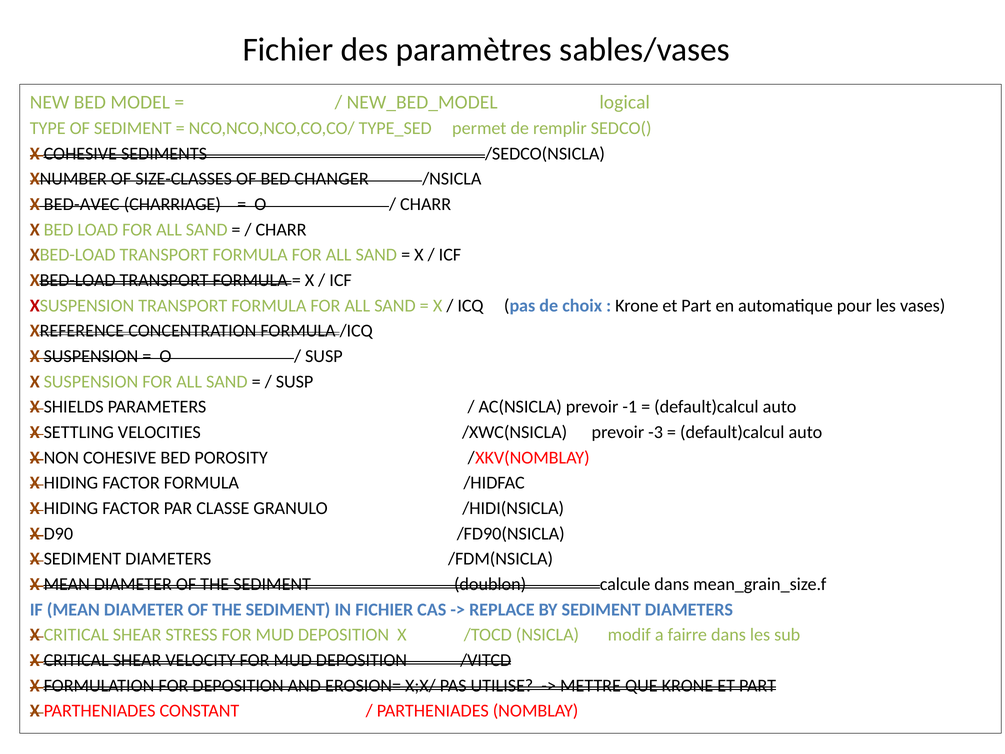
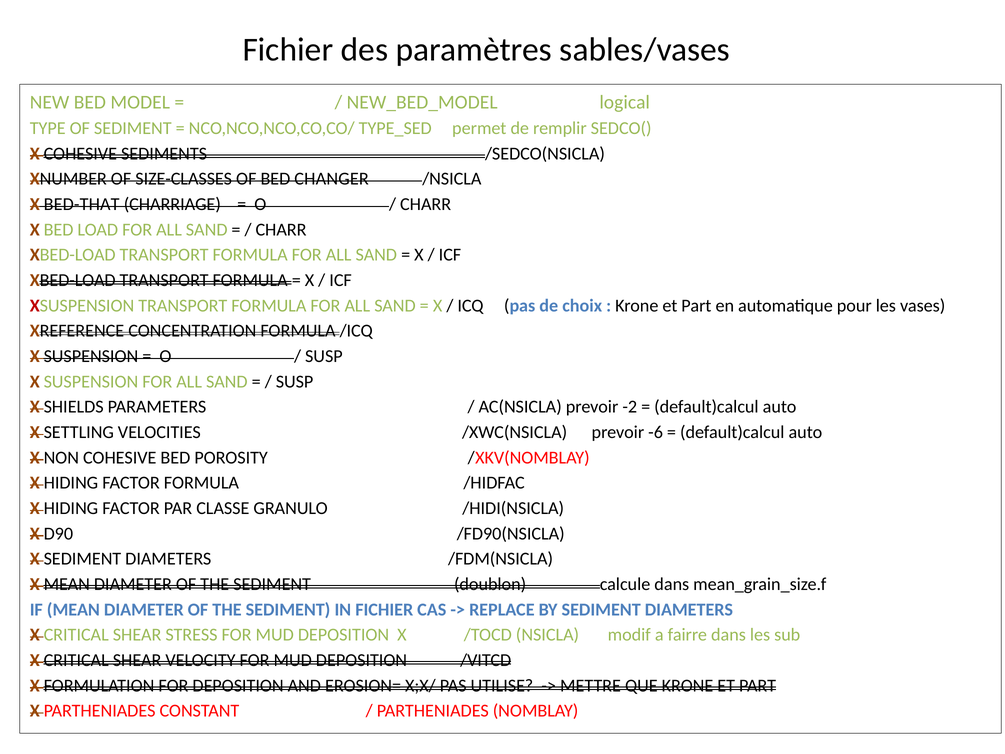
BED-AVEC: BED-AVEC -> BED-THAT
-1: -1 -> -2
-3: -3 -> -6
